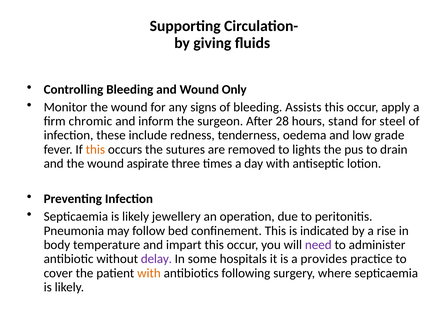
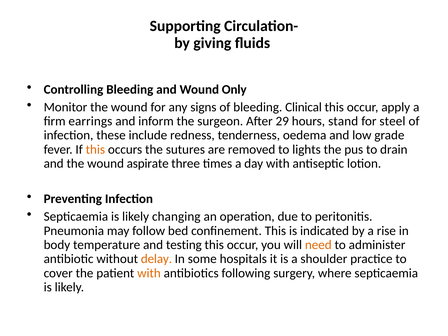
Assists: Assists -> Clinical
chromic: chromic -> earrings
28: 28 -> 29
jewellery: jewellery -> changing
impart: impart -> testing
need colour: purple -> orange
delay colour: purple -> orange
provides: provides -> shoulder
